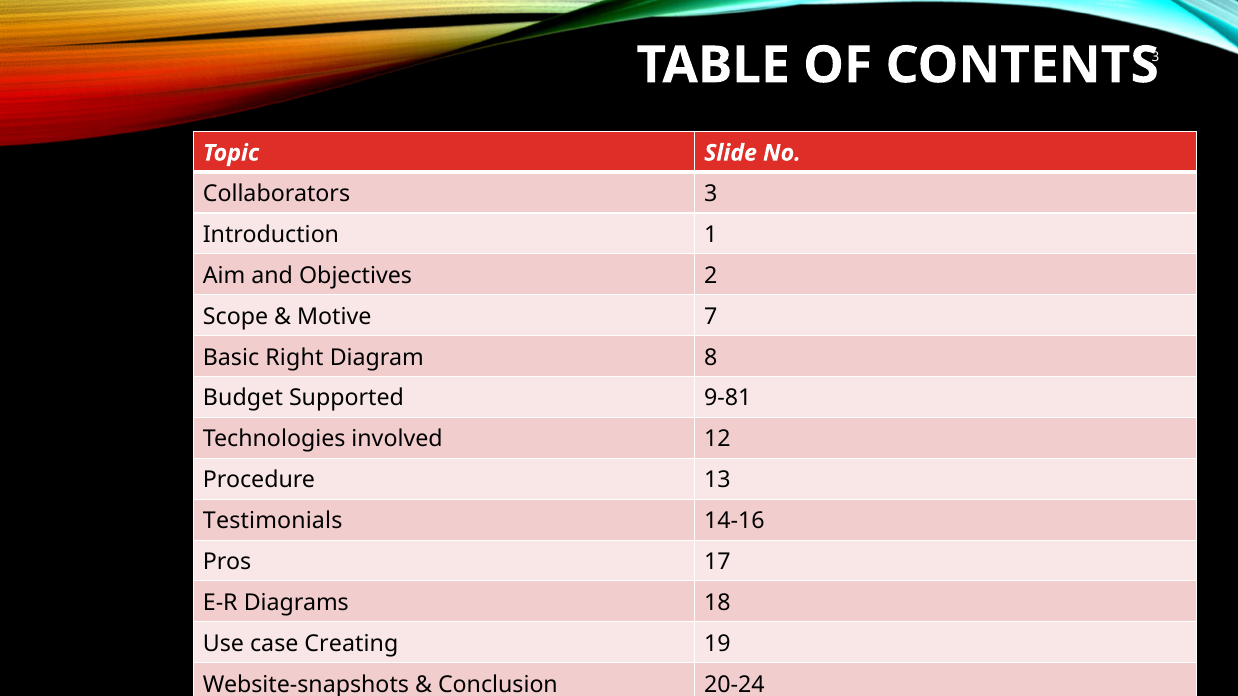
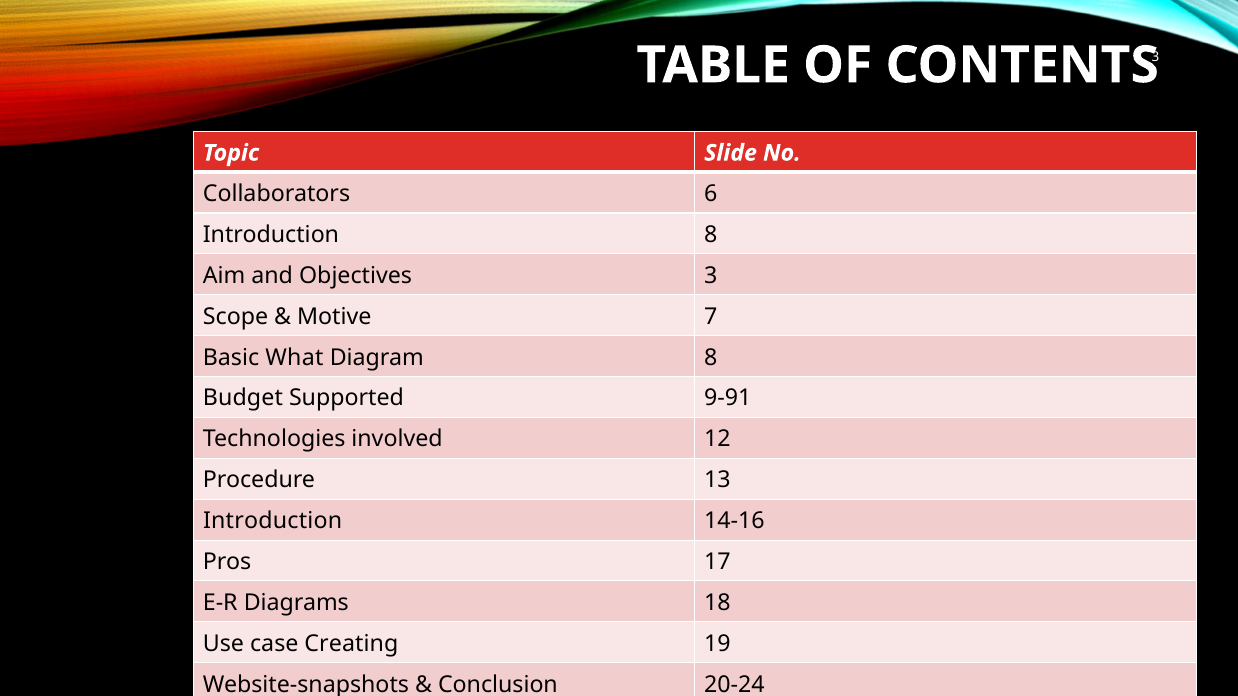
Collaborators 3: 3 -> 6
Introduction 1: 1 -> 8
Objectives 2: 2 -> 3
Right: Right -> What
9-81: 9-81 -> 9-91
Testimonials at (273, 521): Testimonials -> Introduction
